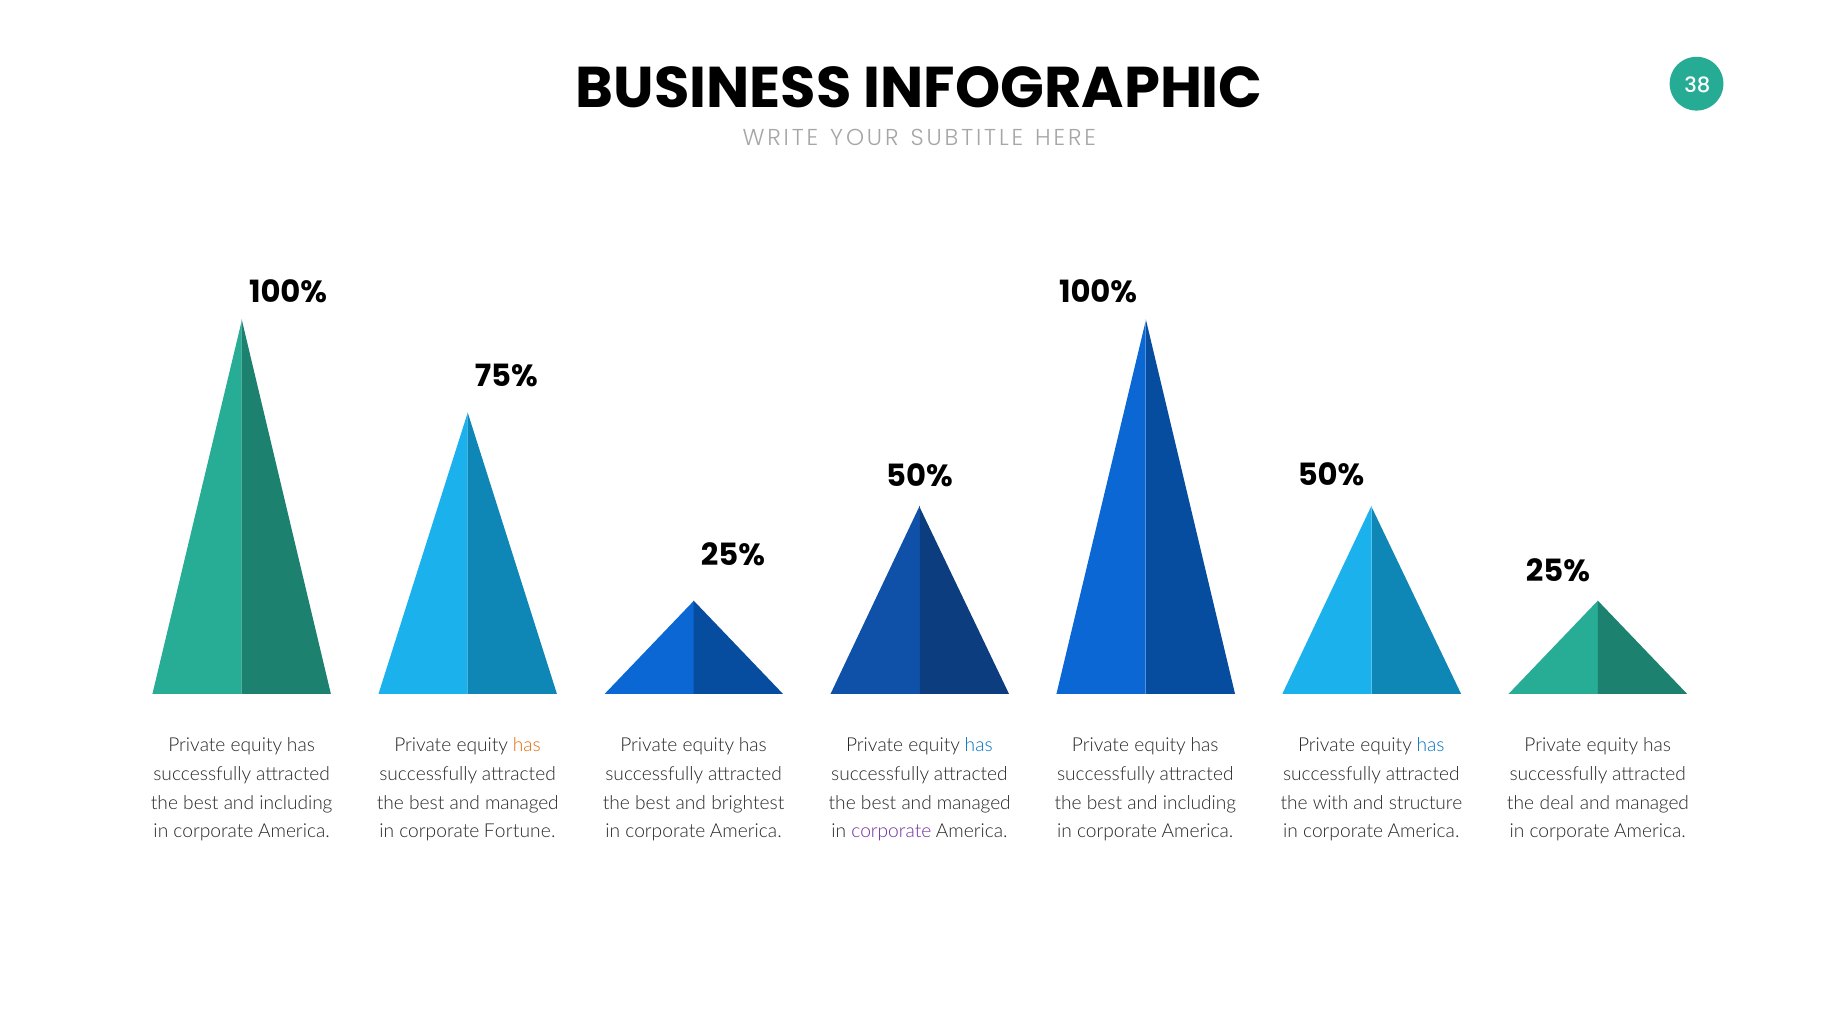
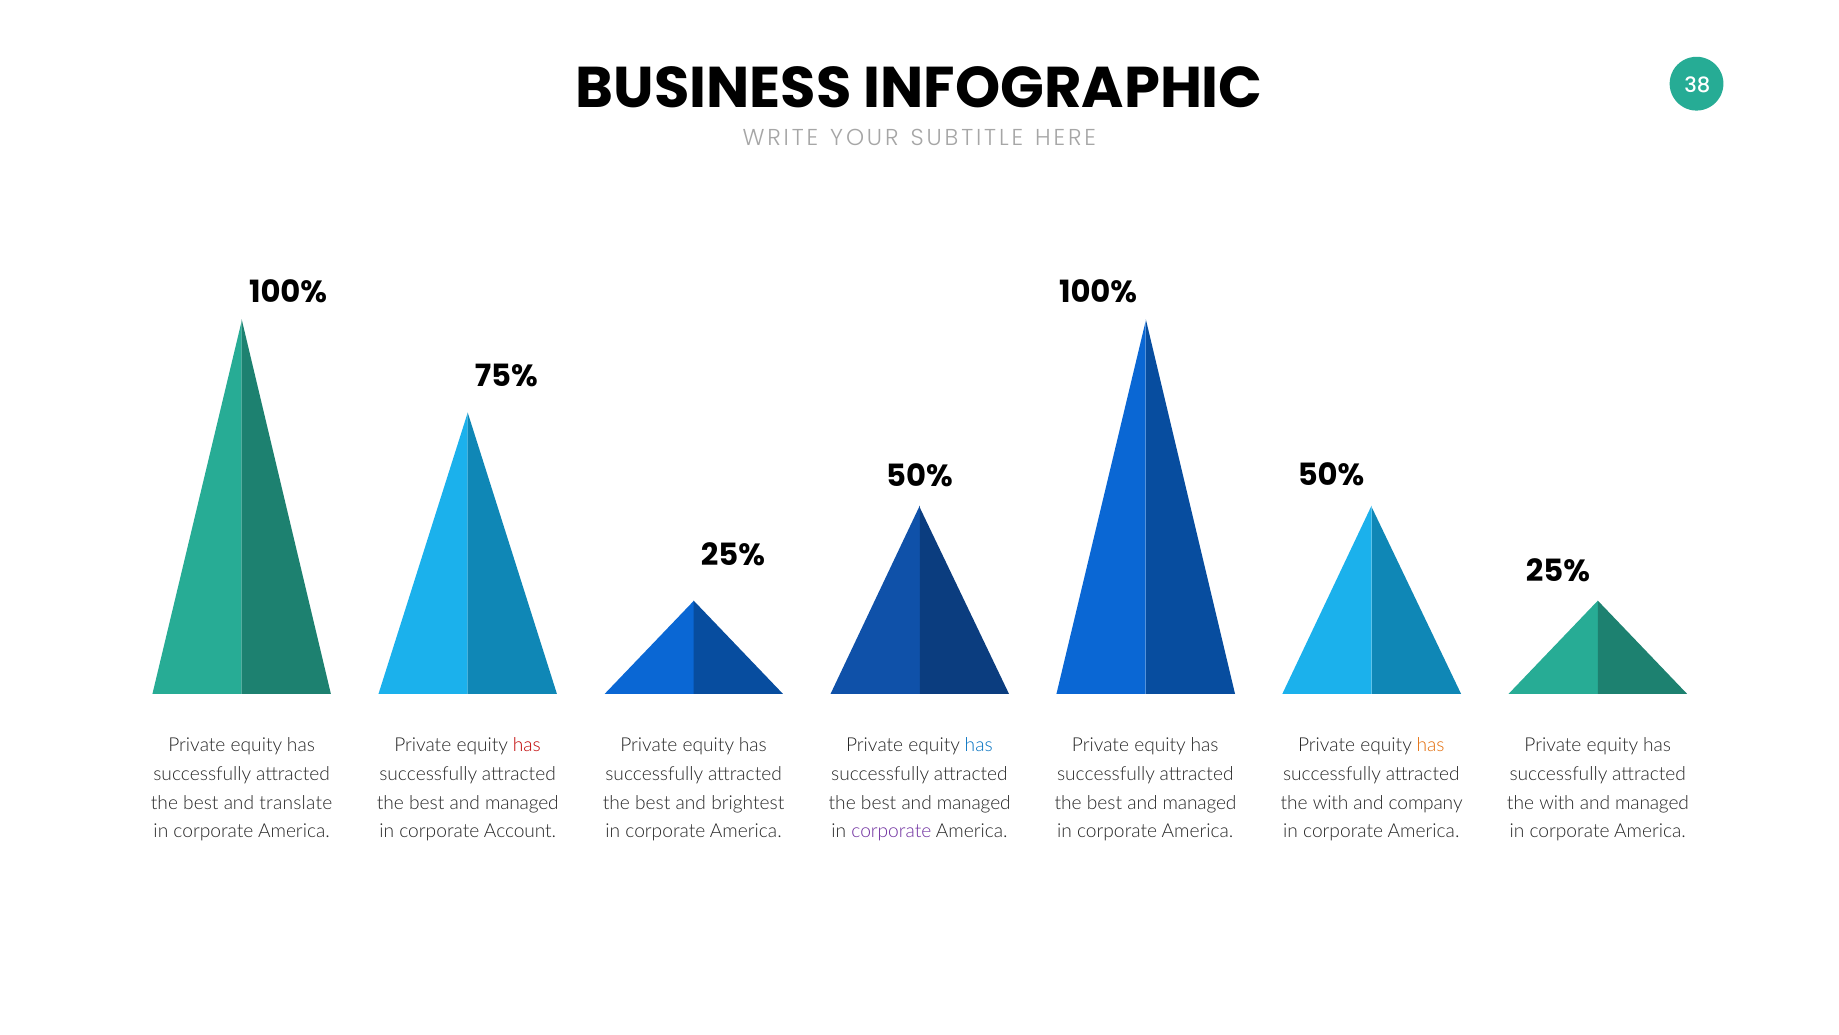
has at (527, 745) colour: orange -> red
has at (1431, 745) colour: blue -> orange
including at (296, 803): including -> translate
including at (1200, 803): including -> managed
structure: structure -> company
deal at (1557, 803): deal -> with
Fortune: Fortune -> Account
